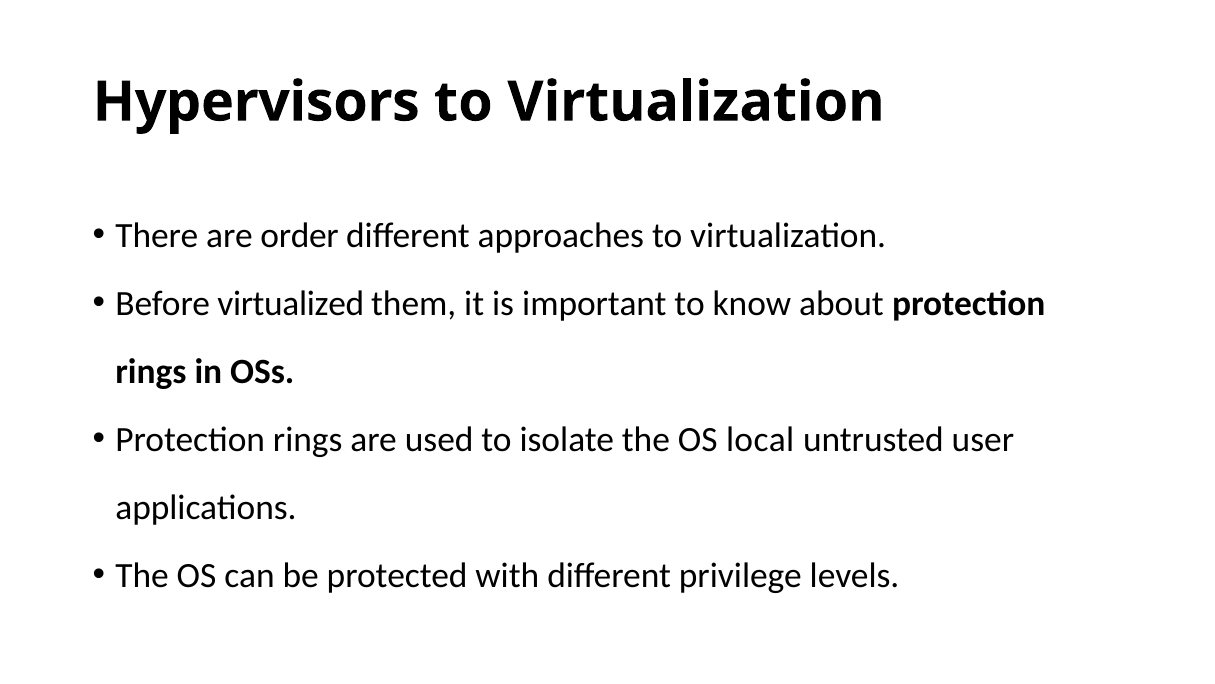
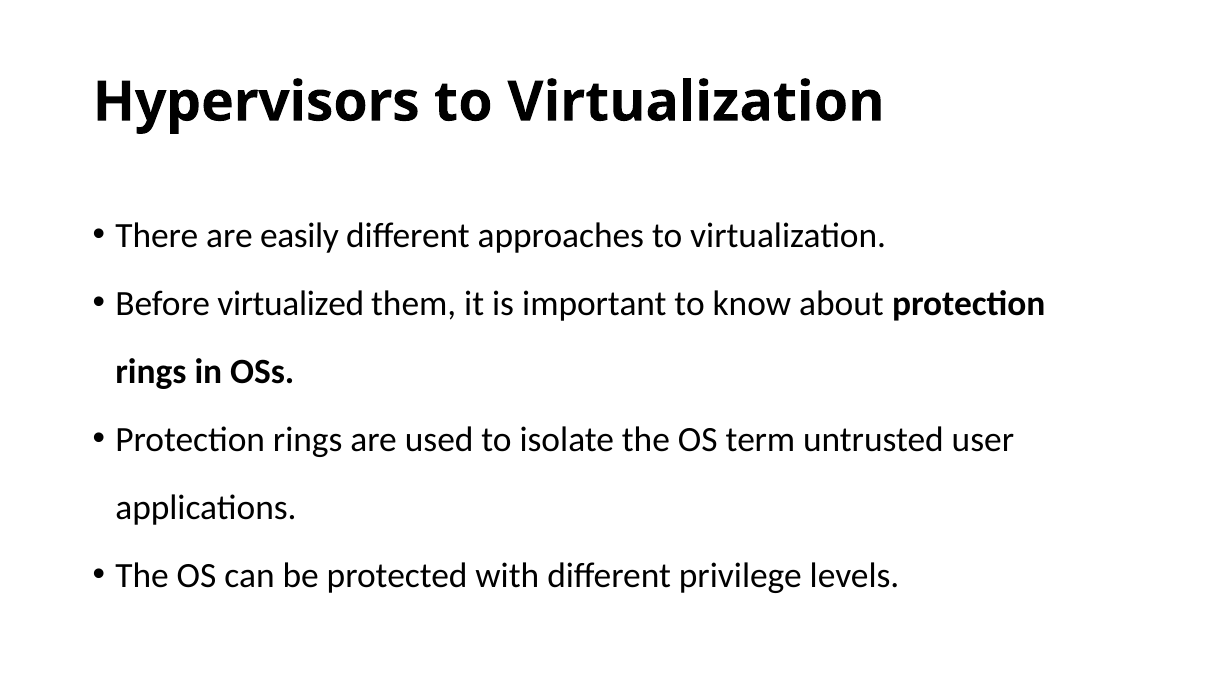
order: order -> easily
local: local -> term
